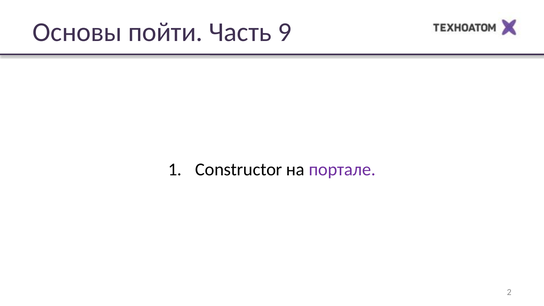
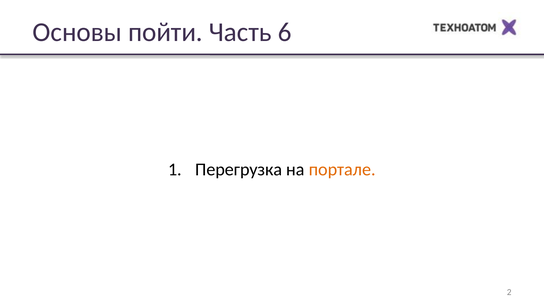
9: 9 -> 6
Constructor: Constructor -> Перегрузка
портале colour: purple -> orange
